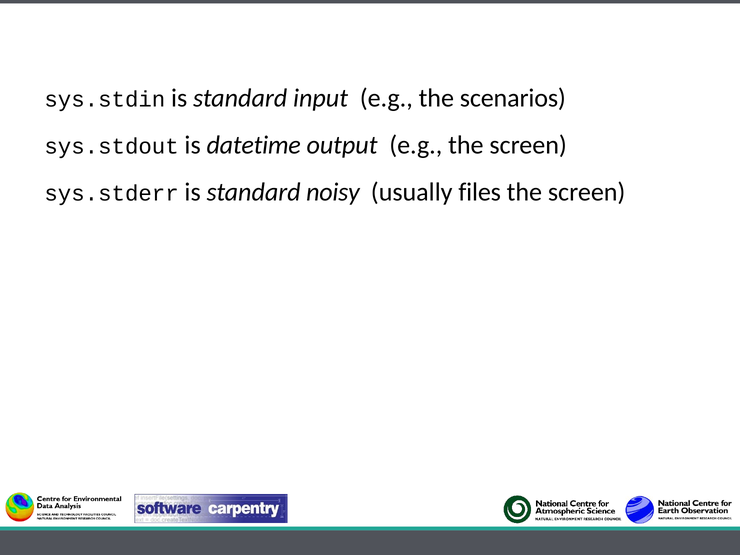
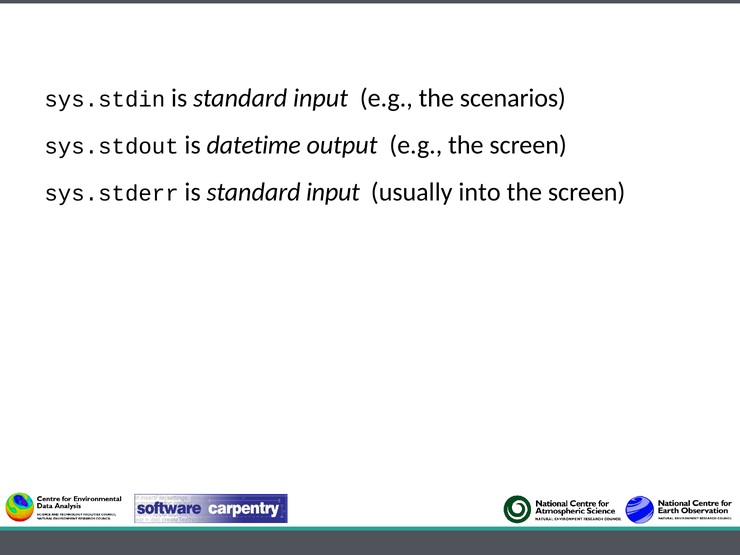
sys.stderr is standard noisy: noisy -> input
files: files -> into
